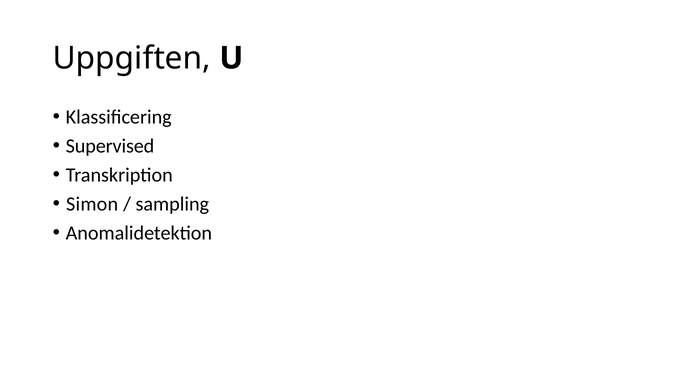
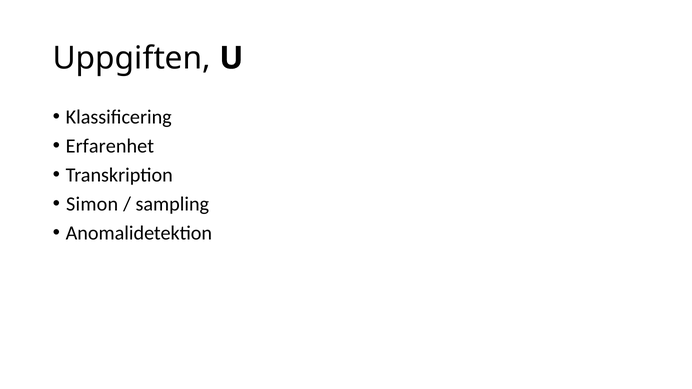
Supervised: Supervised -> Erfarenhet
